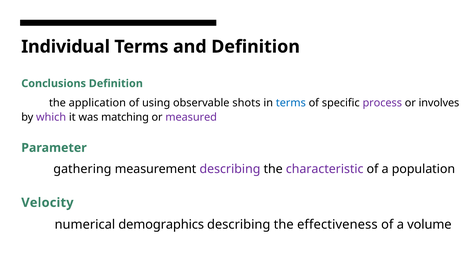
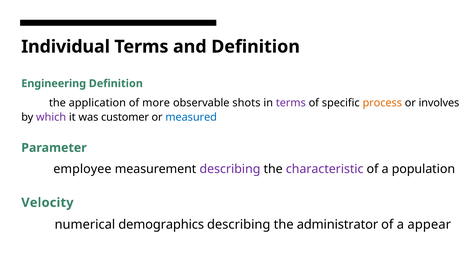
Conclusions: Conclusions -> Engineering
using: using -> more
terms at (291, 103) colour: blue -> purple
process colour: purple -> orange
matching: matching -> customer
measured colour: purple -> blue
gathering: gathering -> employee
effectiveness: effectiveness -> administrator
volume: volume -> appear
